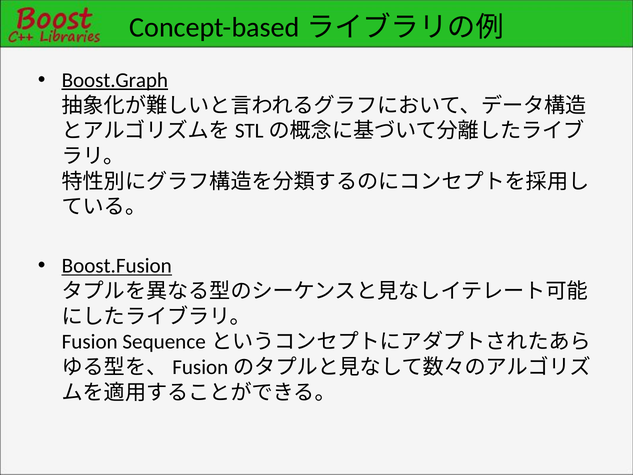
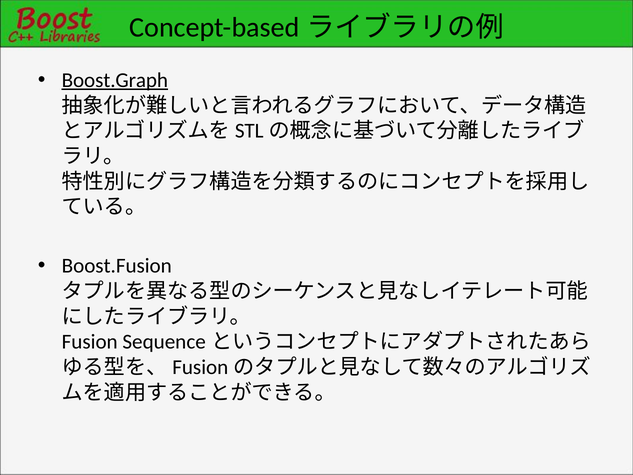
Boost.Fusion underline: present -> none
